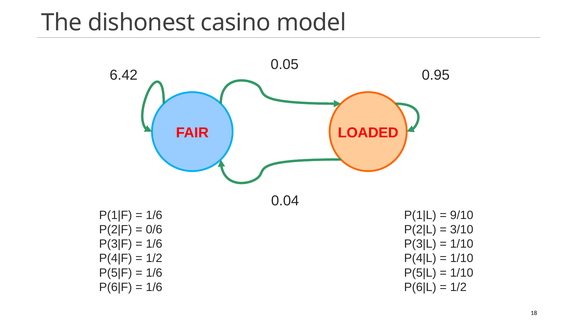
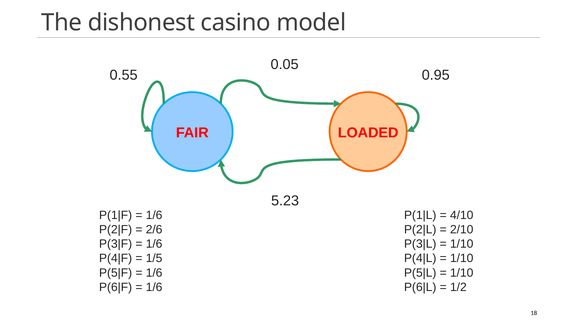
6.42: 6.42 -> 0.55
0.04: 0.04 -> 5.23
9/10: 9/10 -> 4/10
0/6: 0/6 -> 2/6
3/10: 3/10 -> 2/10
1/2 at (154, 258): 1/2 -> 1/5
